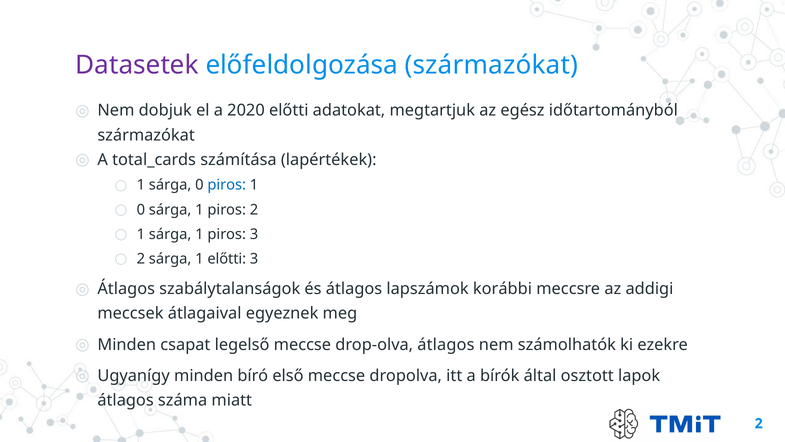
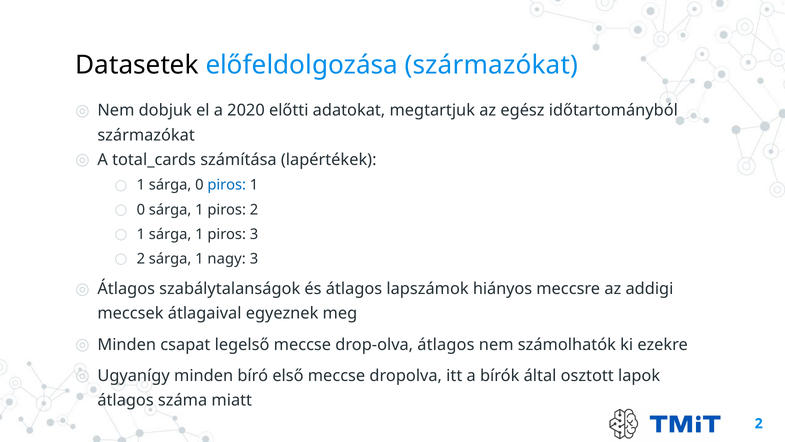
Datasetek colour: purple -> black
1 előtti: előtti -> nagy
korábbi: korábbi -> hiányos
